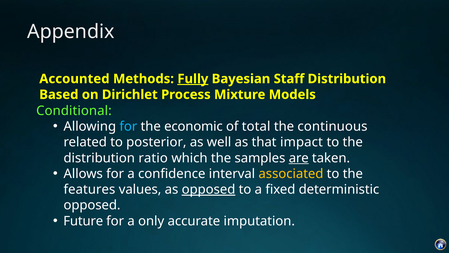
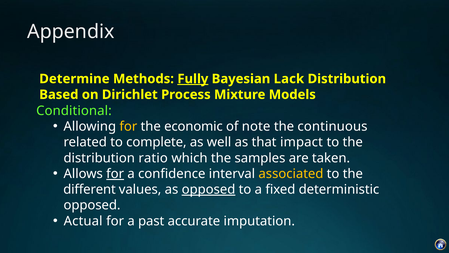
Accounted: Accounted -> Determine
Staff: Staff -> Lack
for at (128, 126) colour: light blue -> yellow
total: total -> note
posterior: posterior -> complete
are underline: present -> none
for at (115, 174) underline: none -> present
features: features -> different
Future: Future -> Actual
only: only -> past
